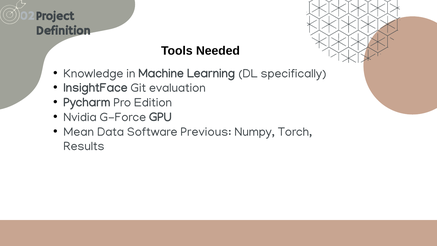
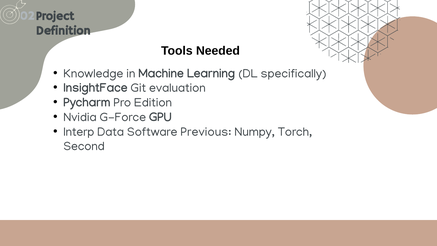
Mean: Mean -> Interp
Results: Results -> Second
